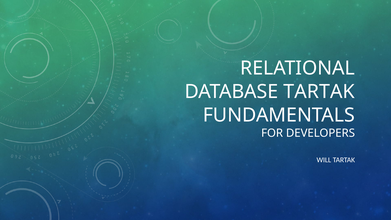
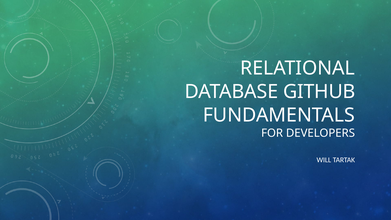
DATABASE TARTAK: TARTAK -> GITHUB
